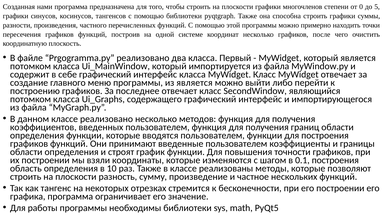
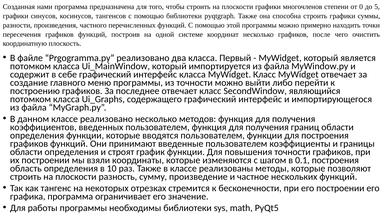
из является: является -> точности
